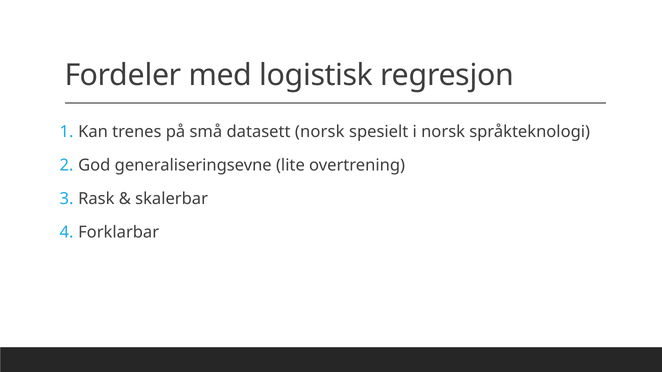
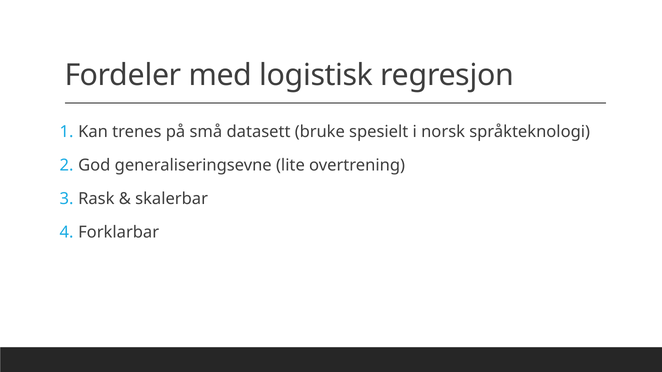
datasett norsk: norsk -> bruke
